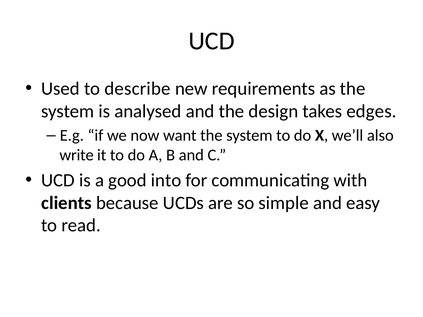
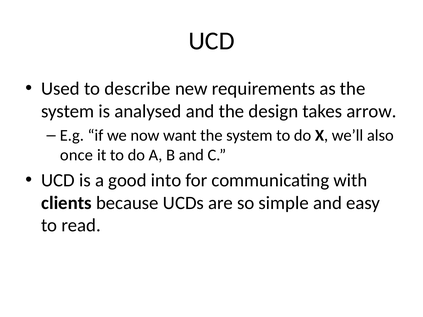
edges: edges -> arrow
write: write -> once
